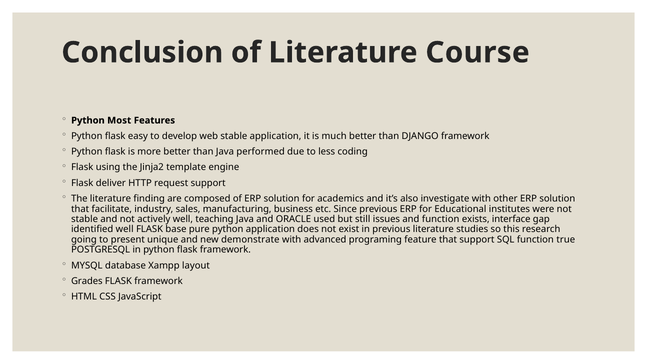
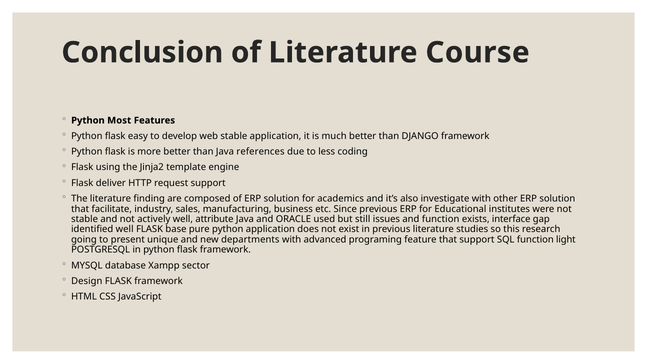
performed: performed -> references
teaching: teaching -> attribute
demonstrate: demonstrate -> departments
true: true -> light
layout: layout -> sector
Grades: Grades -> Design
